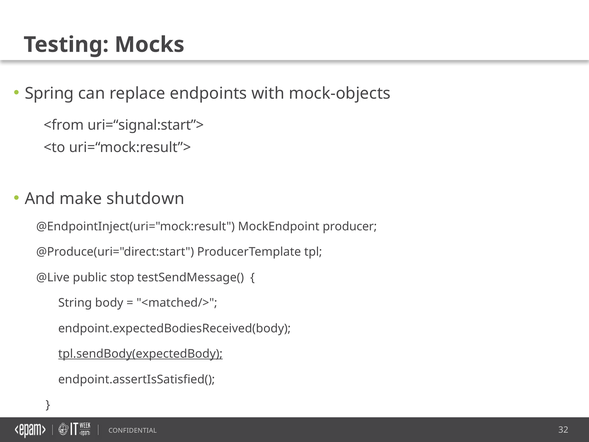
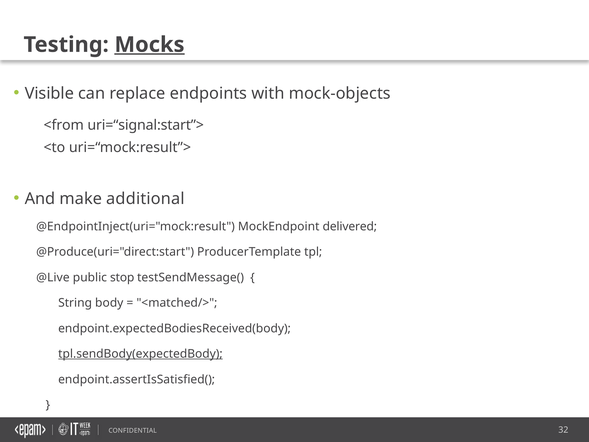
Mocks underline: none -> present
Spring: Spring -> Visible
shutdown: shutdown -> additional
producer: producer -> delivered
